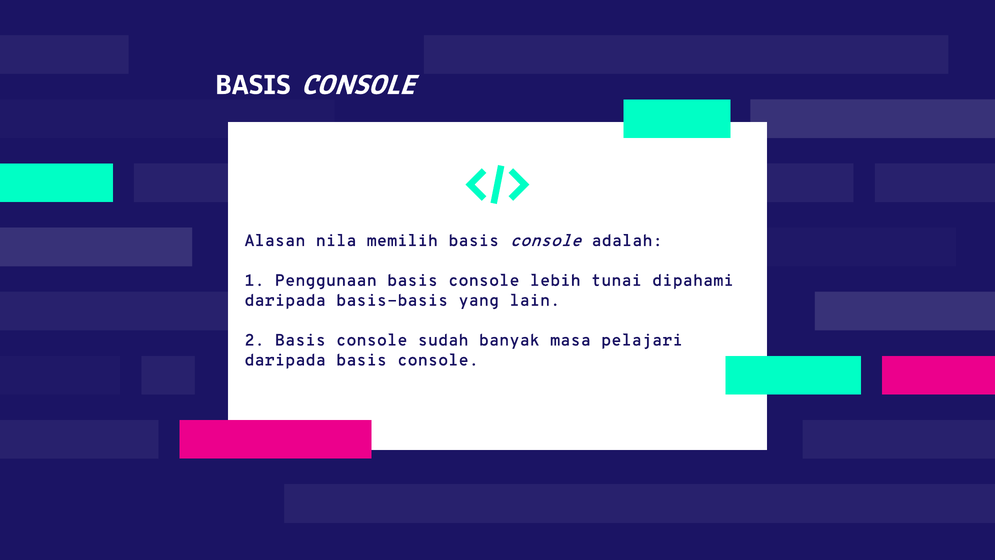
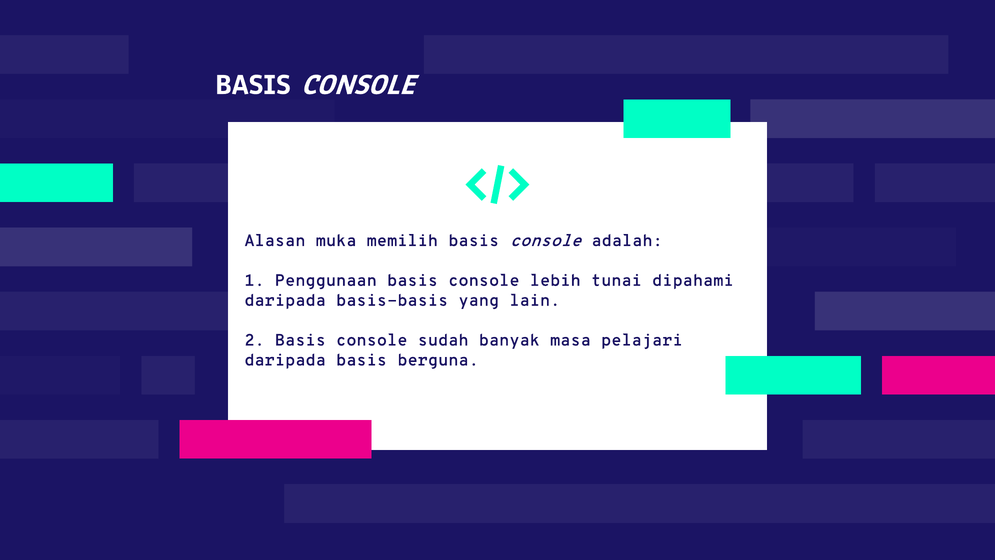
nila: nila -> muka
daripada basis console: console -> berguna
